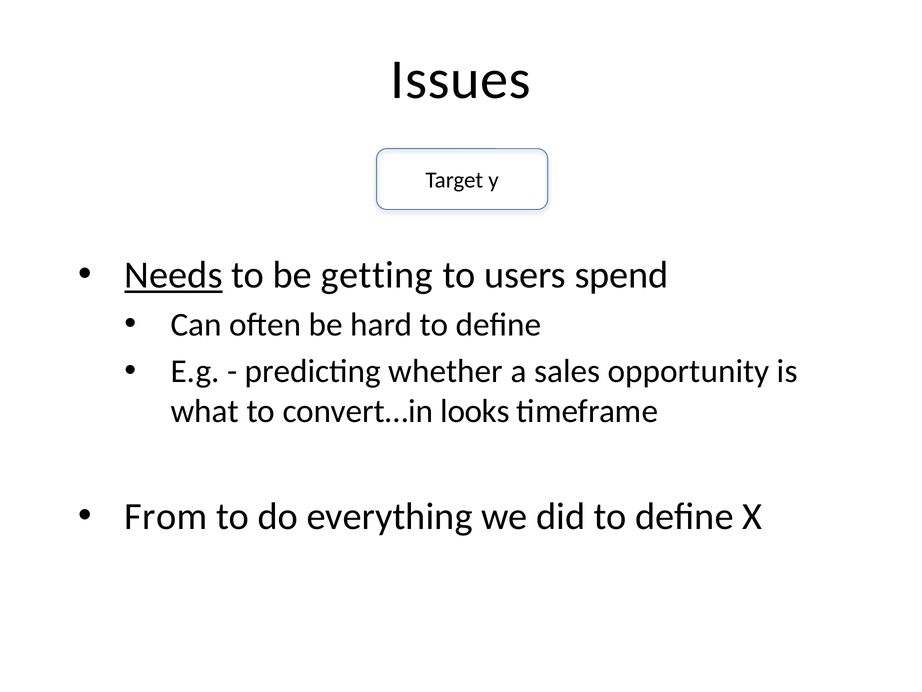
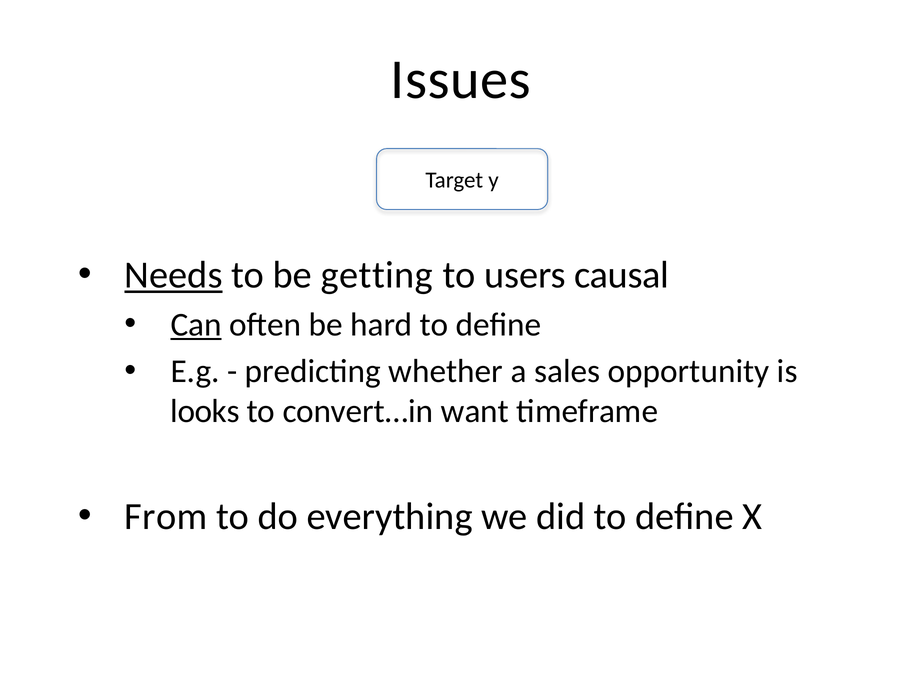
spend: spend -> causal
Can underline: none -> present
what: what -> looks
looks: looks -> want
